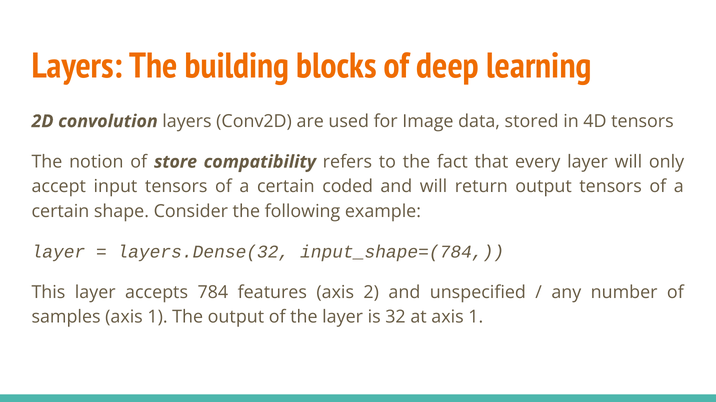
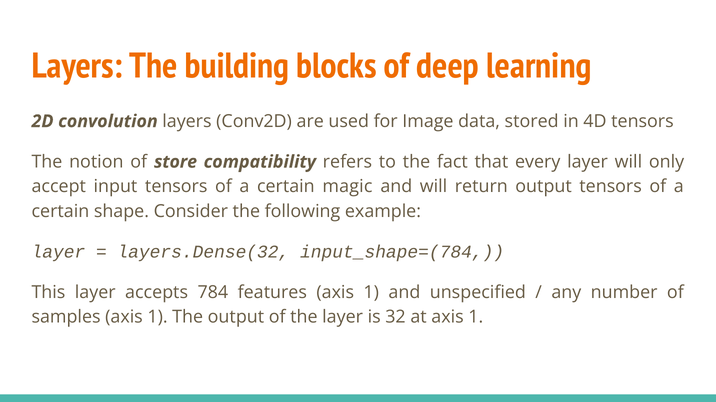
coded: coded -> magic
features axis 2: 2 -> 1
